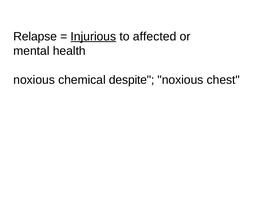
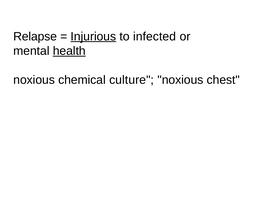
affected: affected -> infected
health underline: none -> present
despite: despite -> culture
